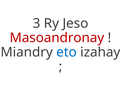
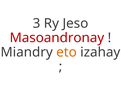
eto colour: blue -> orange
